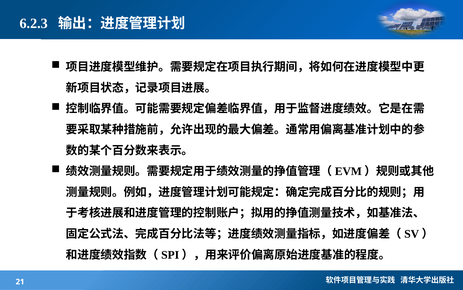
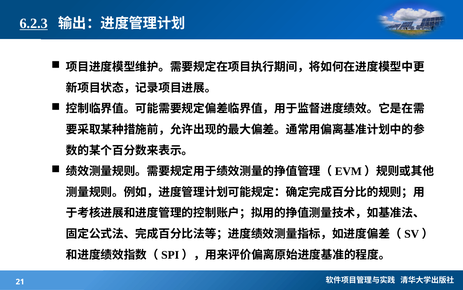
6.2.3 underline: none -> present
